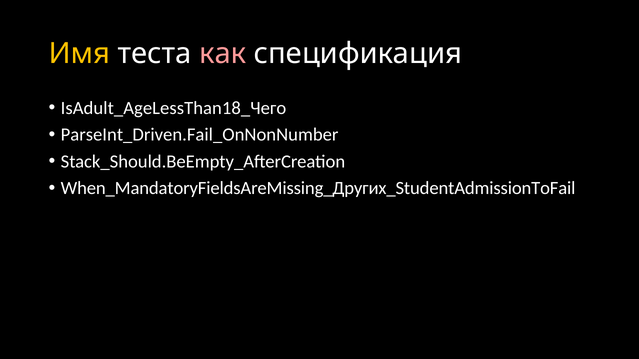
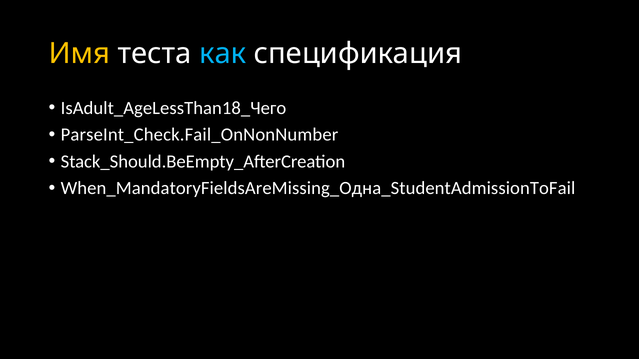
как colour: pink -> light blue
ParseInt_Driven.Fail_OnNonNumber: ParseInt_Driven.Fail_OnNonNumber -> ParseInt_Check.Fail_OnNonNumber
When_MandatoryFieldsAreMissing_Других_StudentAdmissionToFail: When_MandatoryFieldsAreMissing_Других_StudentAdmissionToFail -> When_MandatoryFieldsAreMissing_Одна_StudentAdmissionToFail
